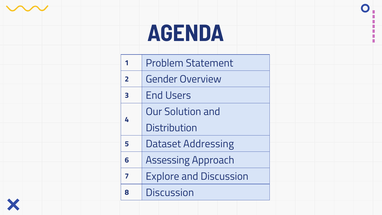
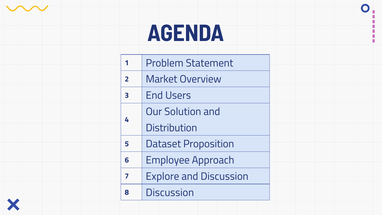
Gender: Gender -> Market
Addressing: Addressing -> Proposition
Assessing: Assessing -> Employee
